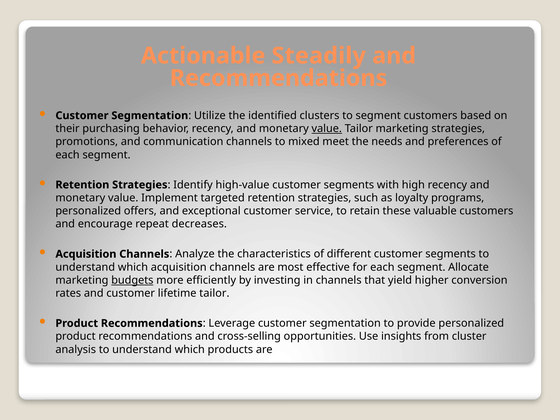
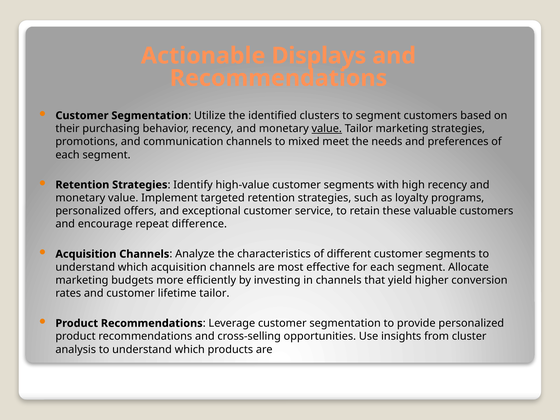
Steadily: Steadily -> Displays
decreases: decreases -> difference
budgets underline: present -> none
